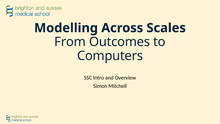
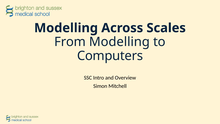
From Outcomes: Outcomes -> Modelling
